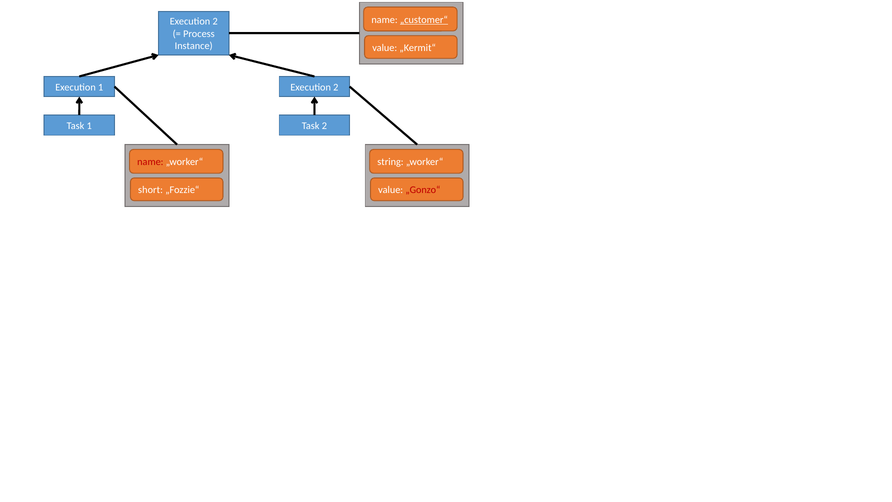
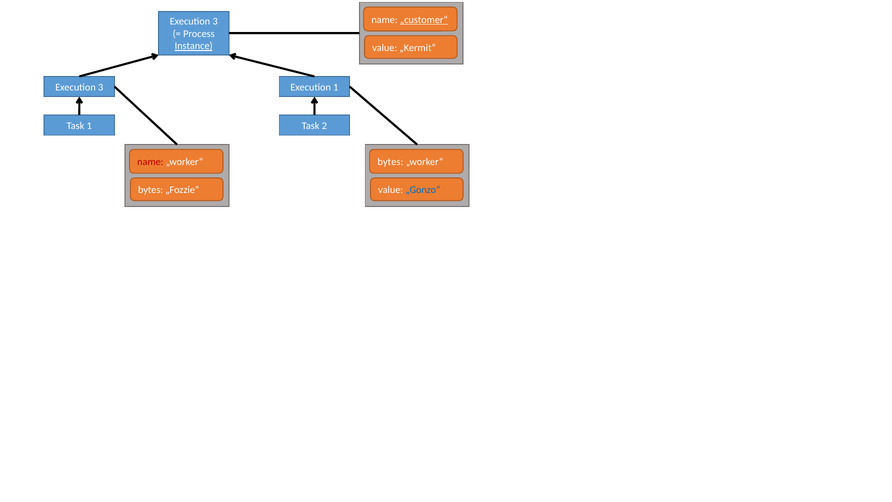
2 at (215, 22): 2 -> 3
Instance underline: none -> present
1 at (101, 87): 1 -> 3
2 at (336, 87): 2 -> 1
string at (390, 162): string -> bytes
short at (151, 190): short -> bytes
„Gonzo“ colour: red -> blue
